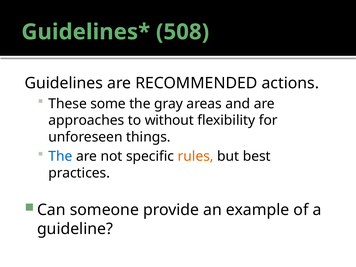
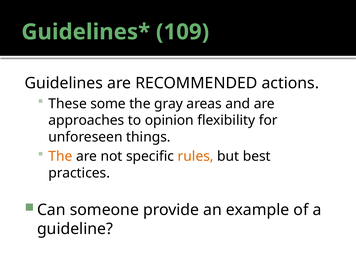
508: 508 -> 109
without: without -> opinion
The at (60, 156) colour: blue -> orange
